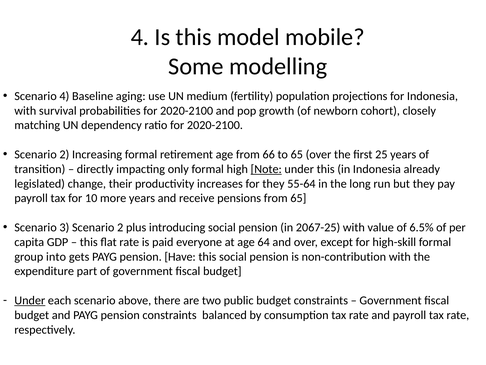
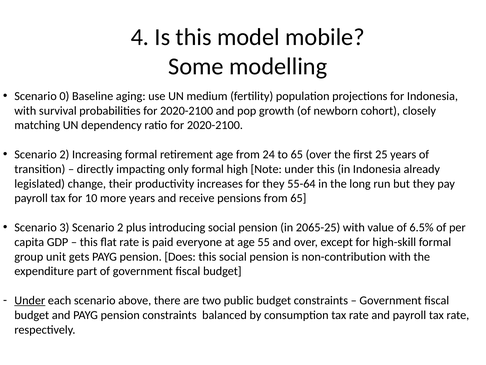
Scenario 4: 4 -> 0
66: 66 -> 24
Note underline: present -> none
2067-25: 2067-25 -> 2065-25
64: 64 -> 55
into: into -> unit
Have: Have -> Does
